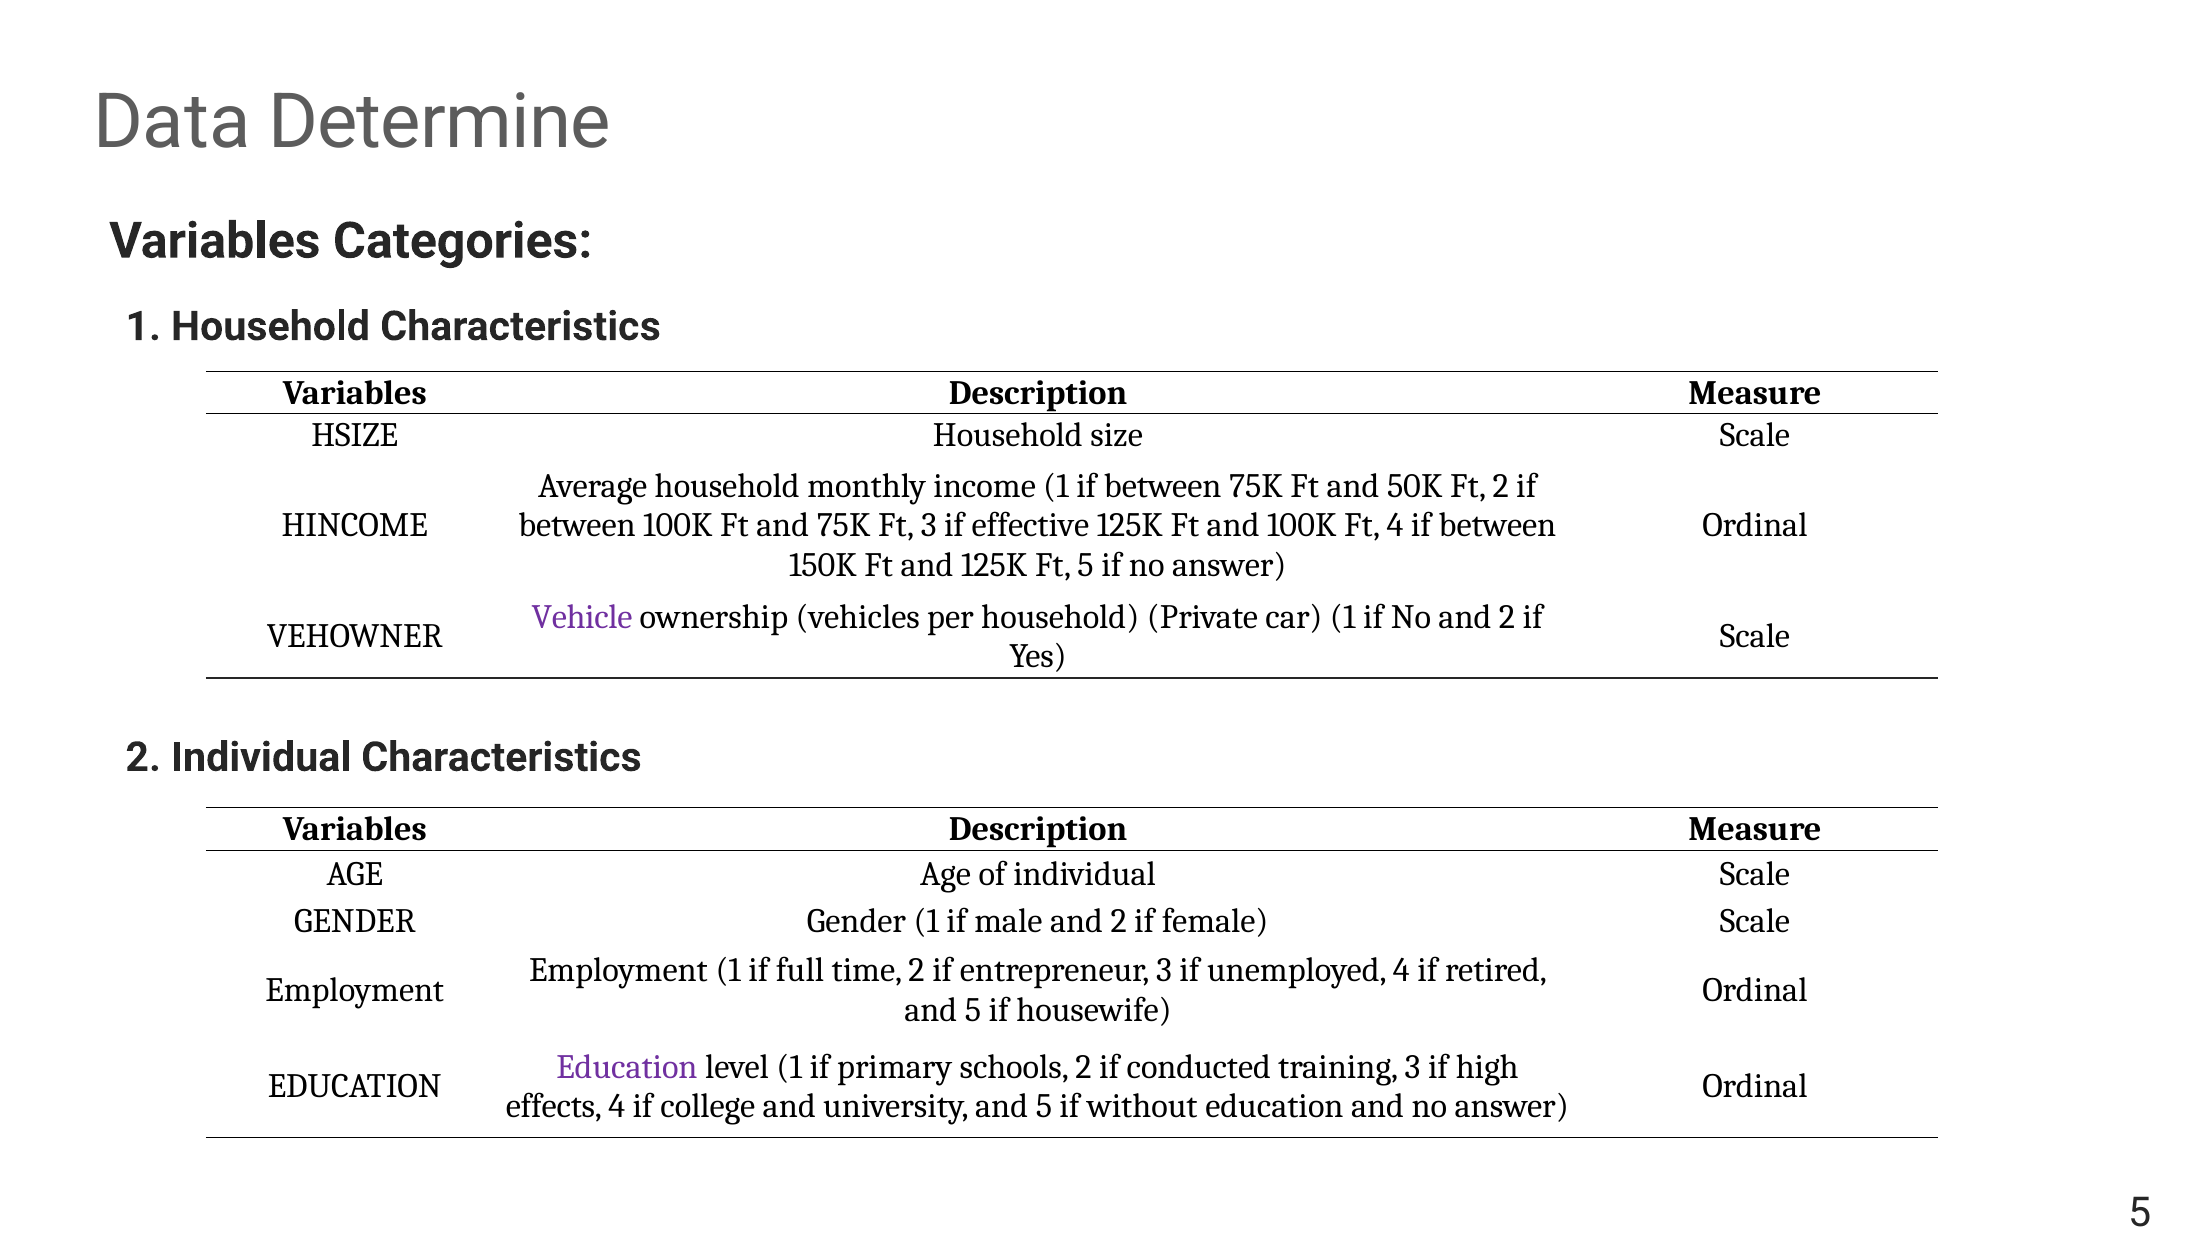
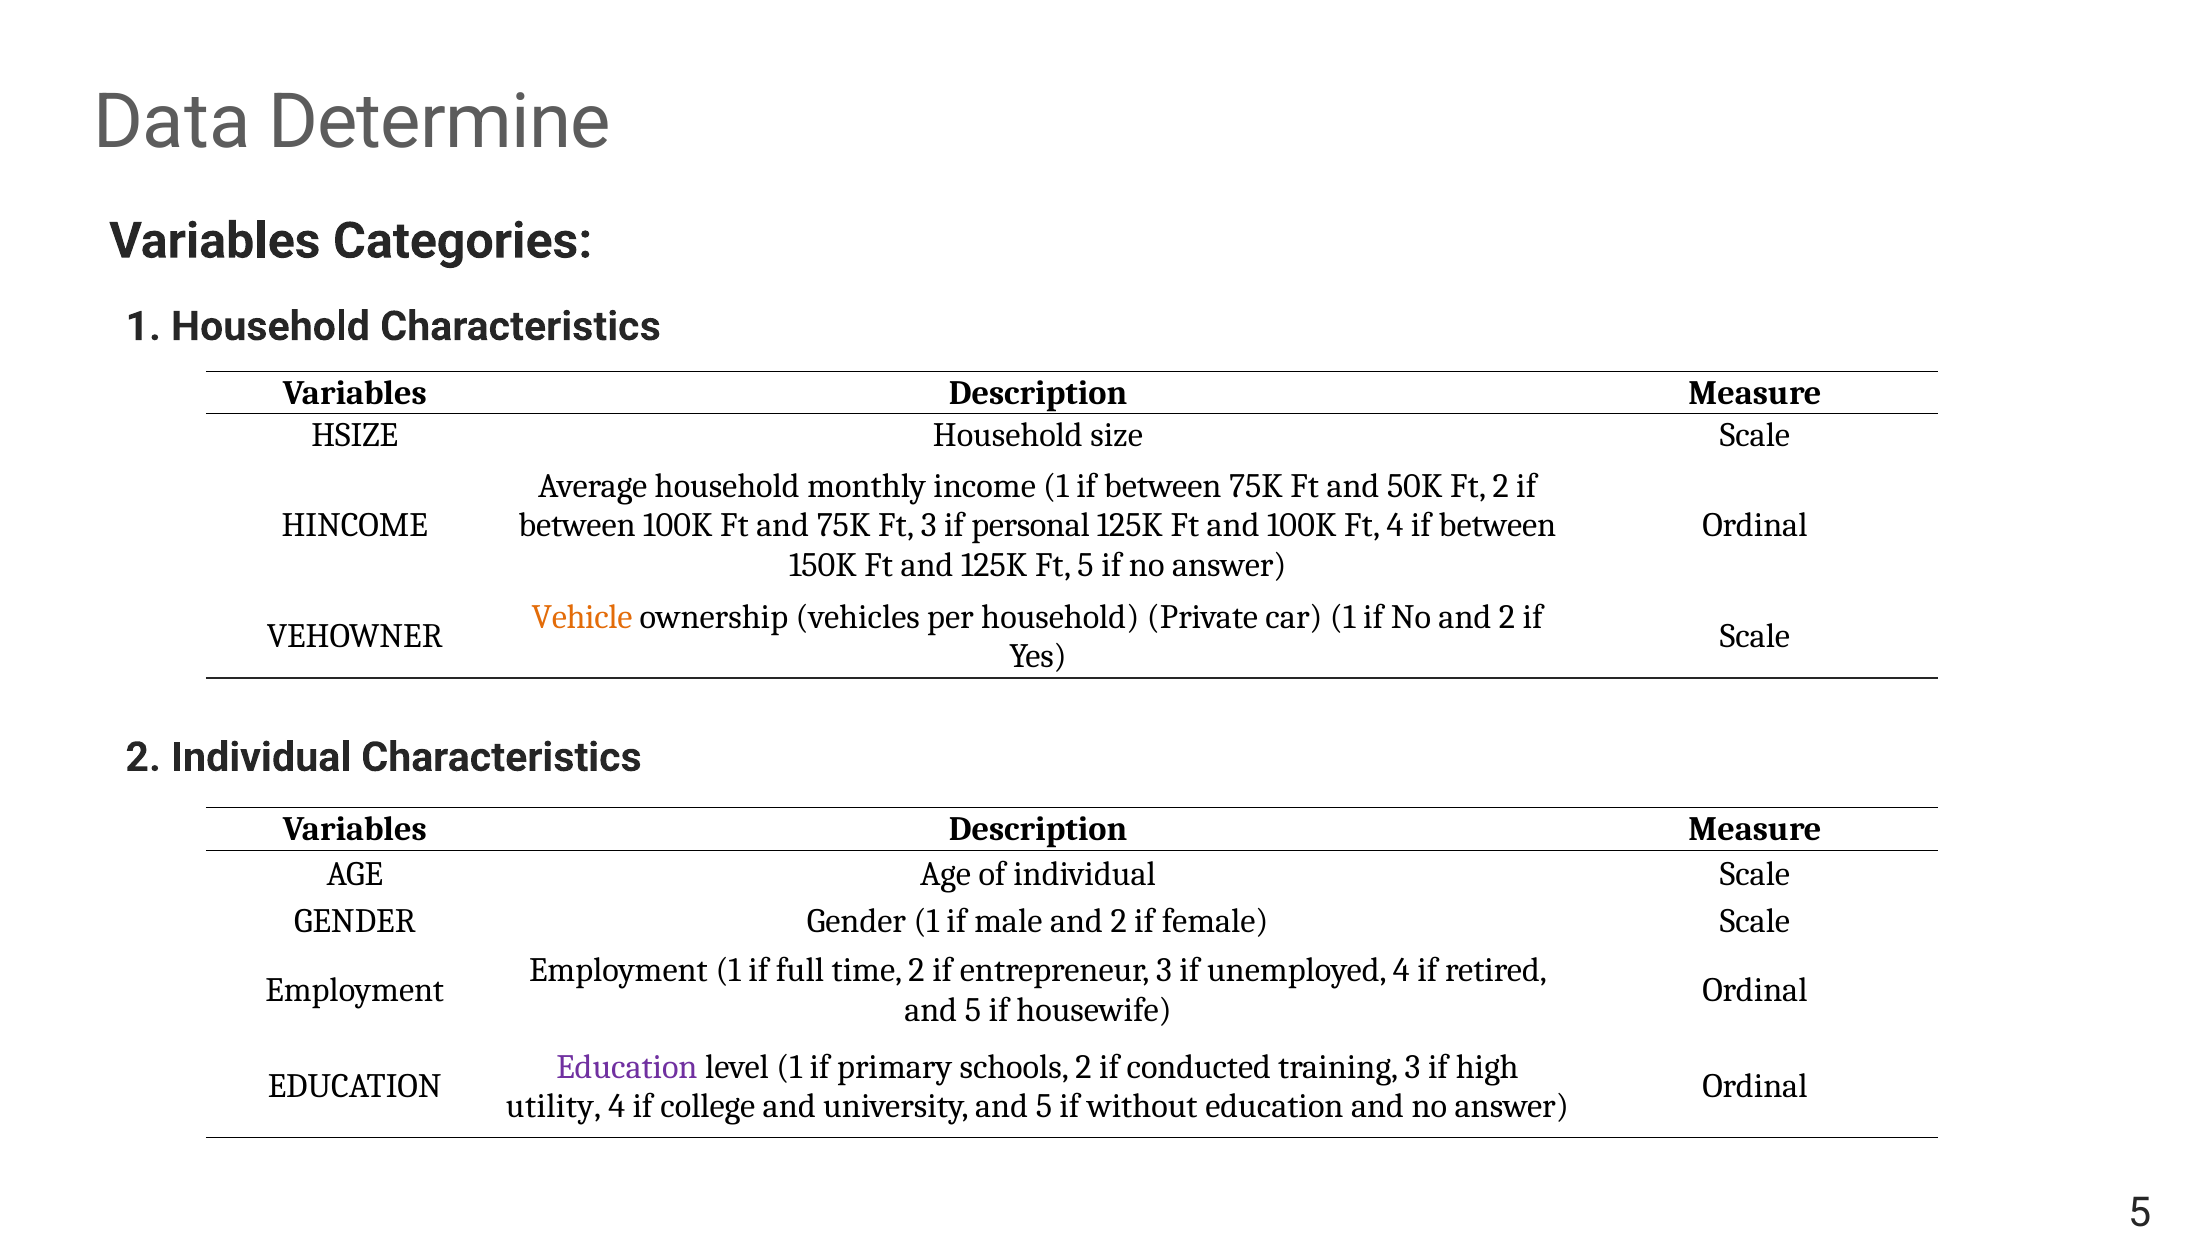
effective: effective -> personal
Vehicle colour: purple -> orange
effects: effects -> utility
